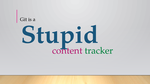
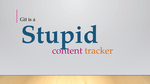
tracker colour: green -> orange
